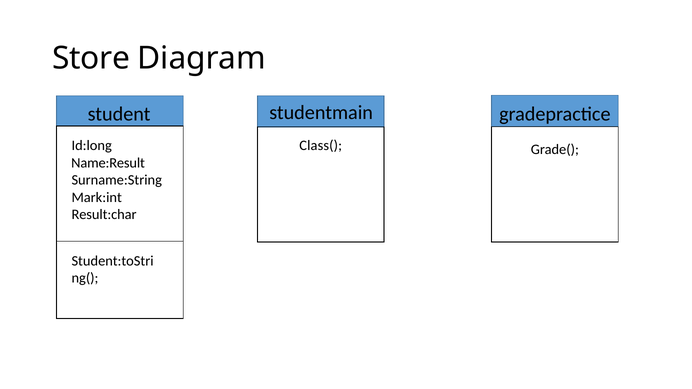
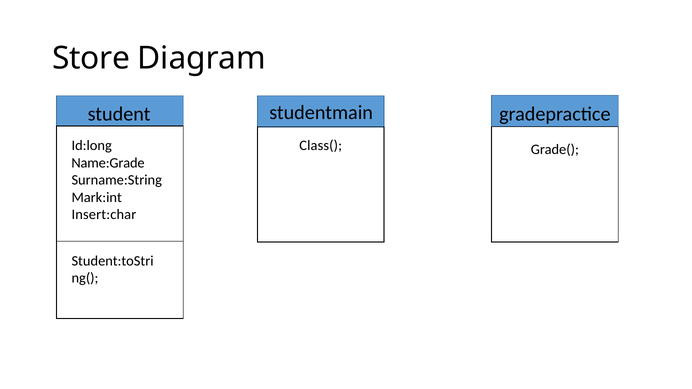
Name:Result: Name:Result -> Name:Grade
Result:char: Result:char -> Insert:char
